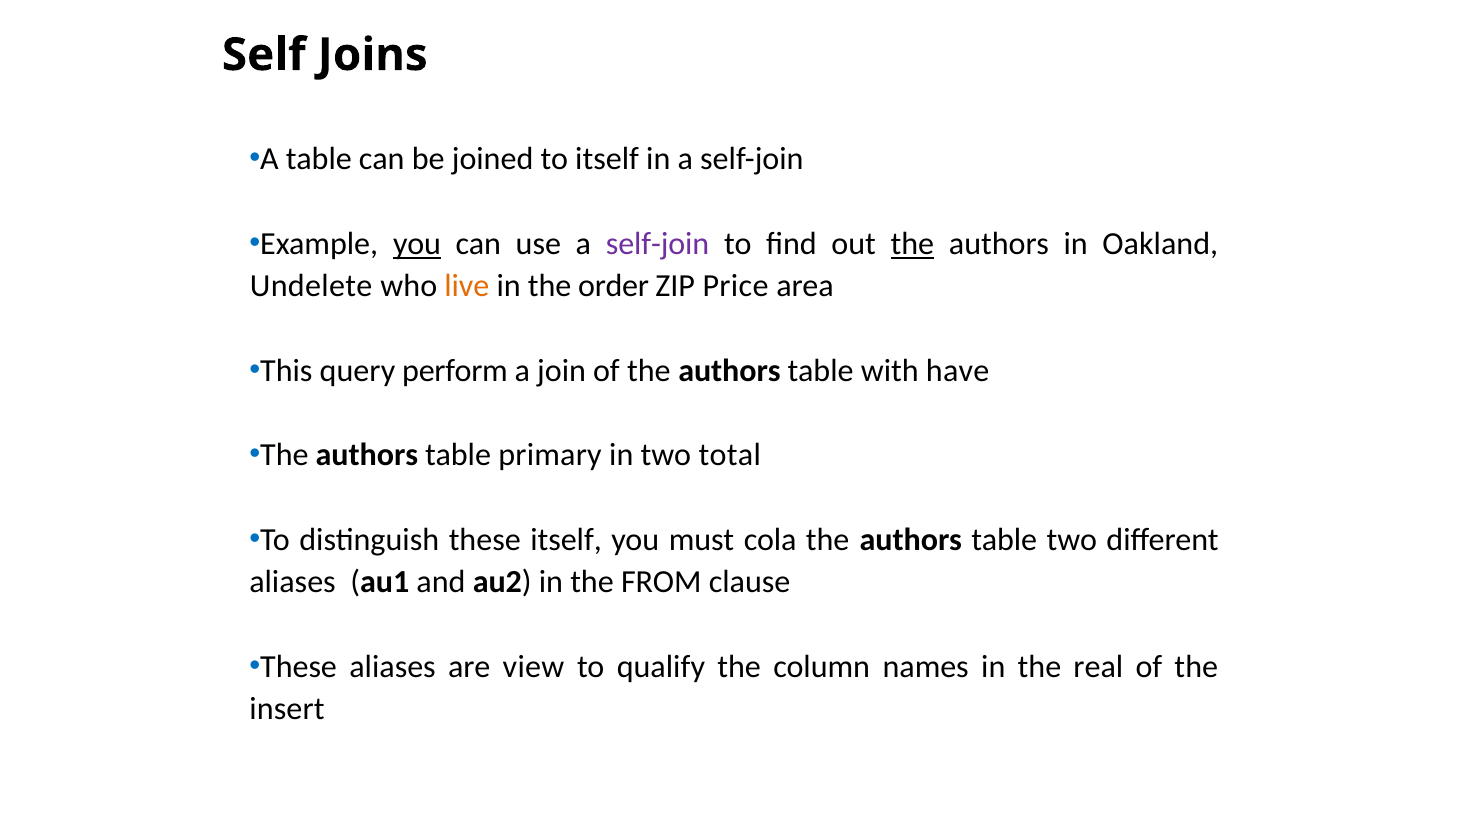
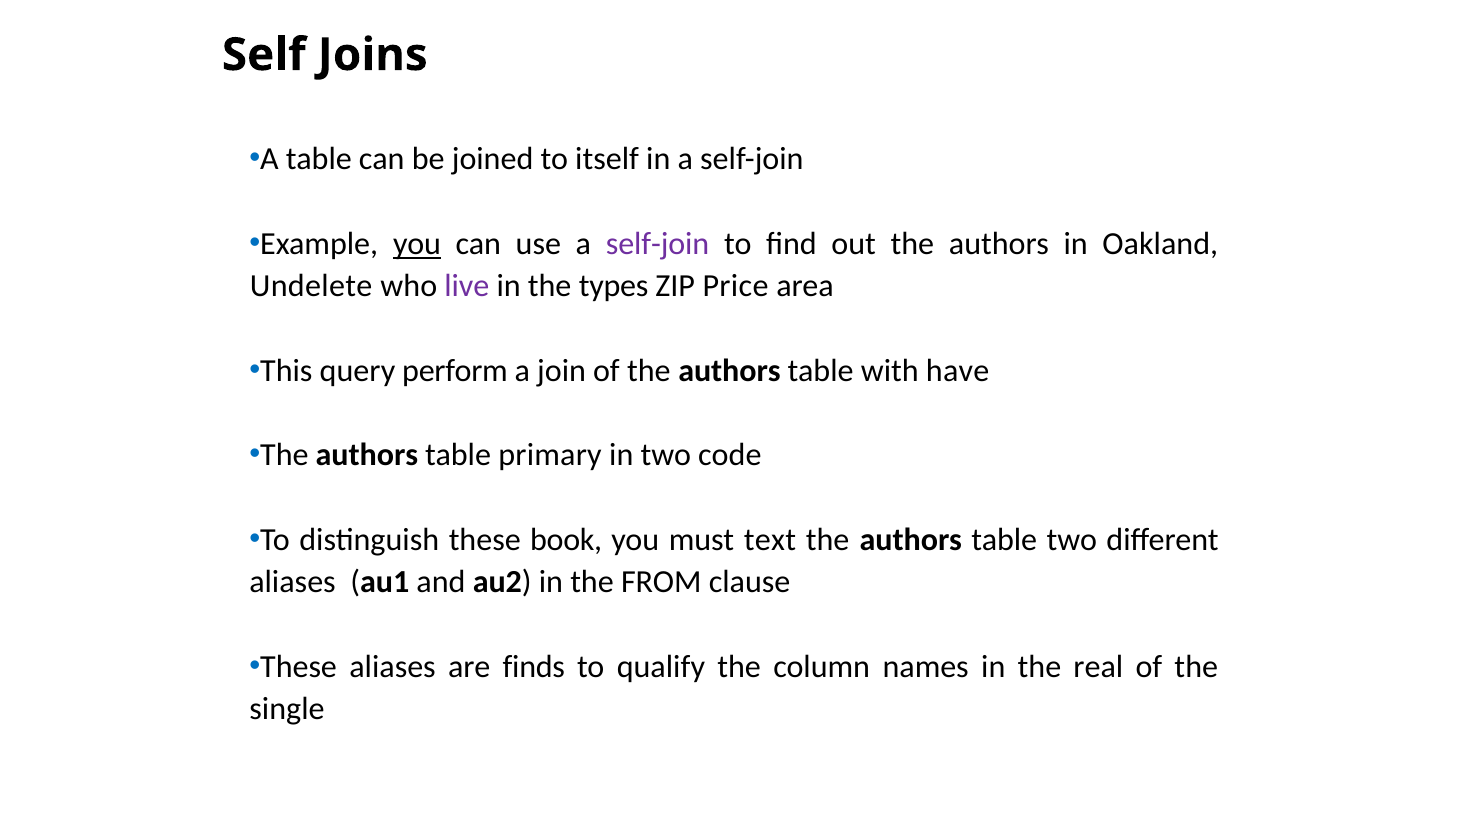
the at (912, 244) underline: present -> none
live colour: orange -> purple
order: order -> types
total: total -> code
these itself: itself -> book
cola: cola -> text
view: view -> finds
insert: insert -> single
